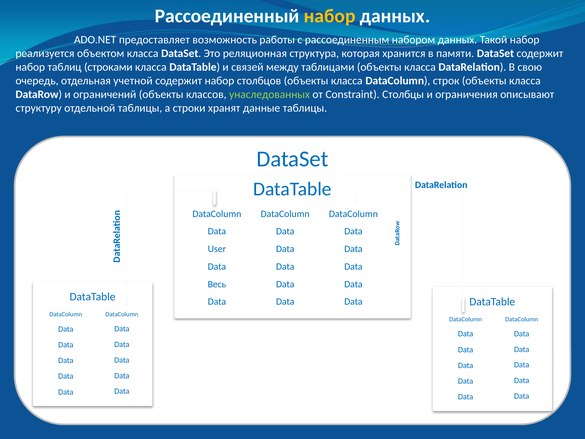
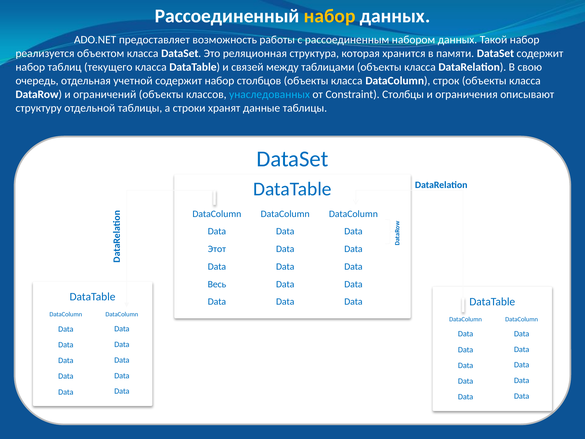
строками: строками -> текущего
унаследованных colour: light green -> light blue
User: User -> Этот
